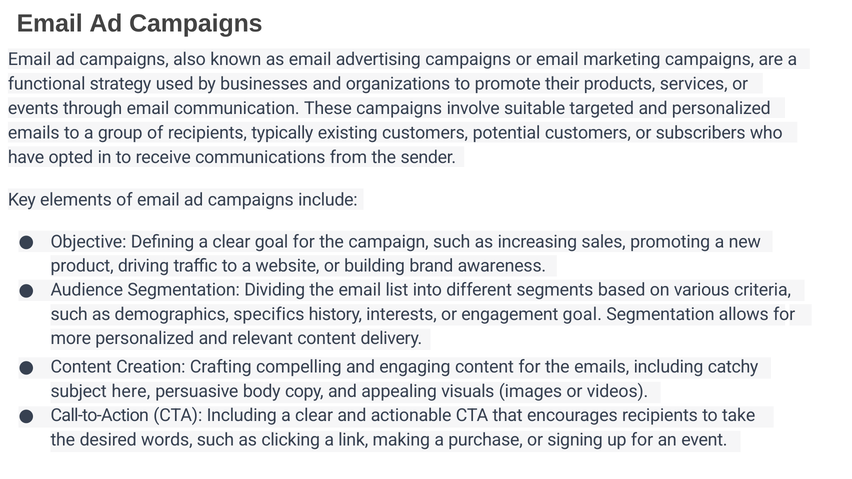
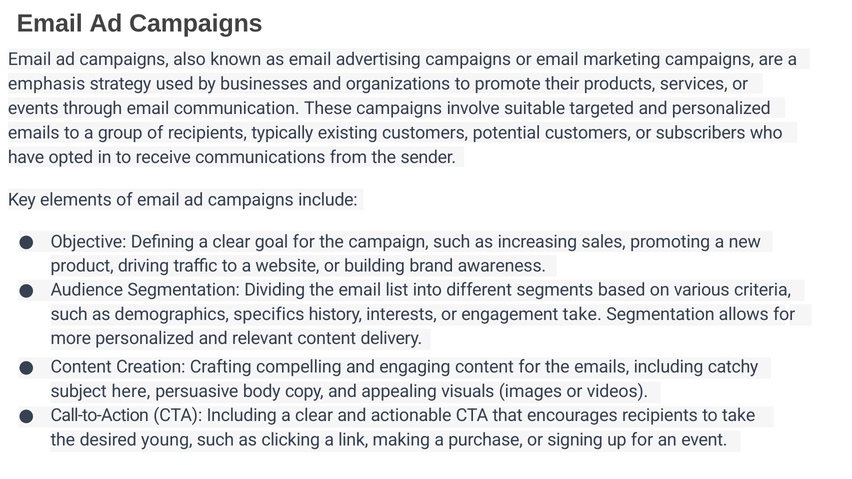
functional: functional -> emphasis
engagement goal: goal -> take
words: words -> young
